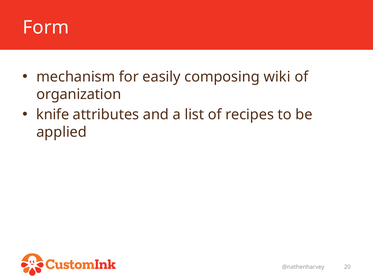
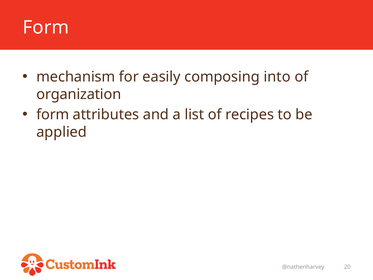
wiki: wiki -> into
knife at (53, 115): knife -> form
